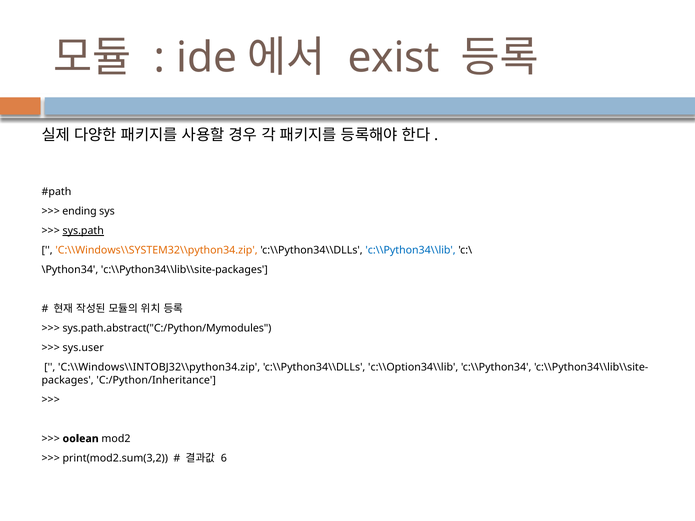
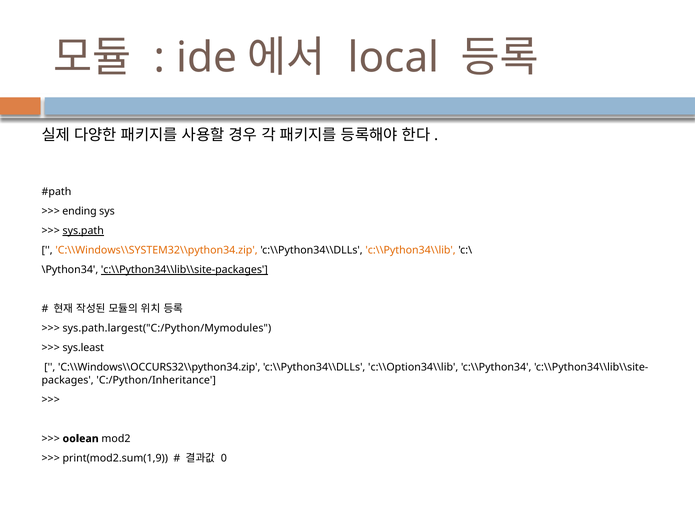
exist: exist -> local
c:\\Python34\\lib colour: blue -> orange
c:\\Python34\\lib\\site-packages underline: none -> present
sys.path.abstract("C:/Python/Mymodules: sys.path.abstract("C:/Python/Mymodules -> sys.path.largest("C:/Python/Mymodules
sys.user: sys.user -> sys.least
C:\\Windows\\INTOBJ32\\python34.zip: C:\\Windows\\INTOBJ32\\python34.zip -> C:\\Windows\\OCCURS32\\python34.zip
print(mod2.sum(3,2: print(mod2.sum(3,2 -> print(mod2.sum(1,9
6: 6 -> 0
